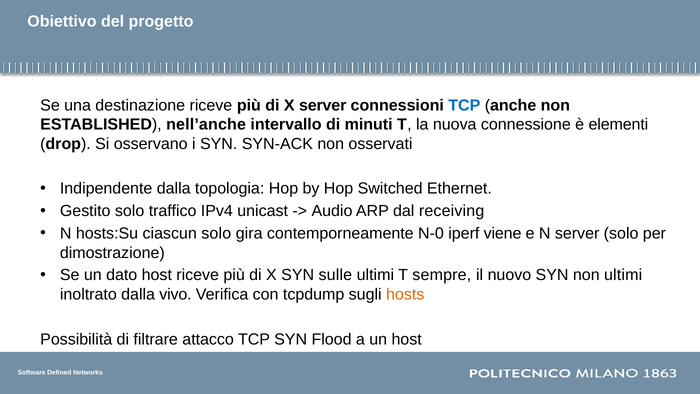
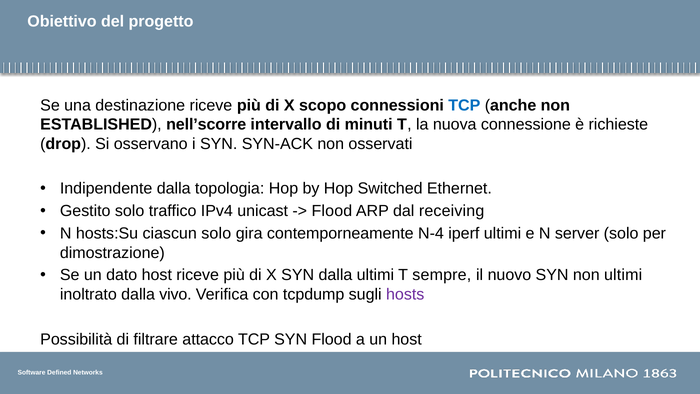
X server: server -> scopo
nell’anche: nell’anche -> nell’scorre
elementi: elementi -> richieste
Audio at (332, 211): Audio -> Flood
N-0: N-0 -> N-4
iperf viene: viene -> ultimi
SYN sulle: sulle -> dalla
hosts colour: orange -> purple
